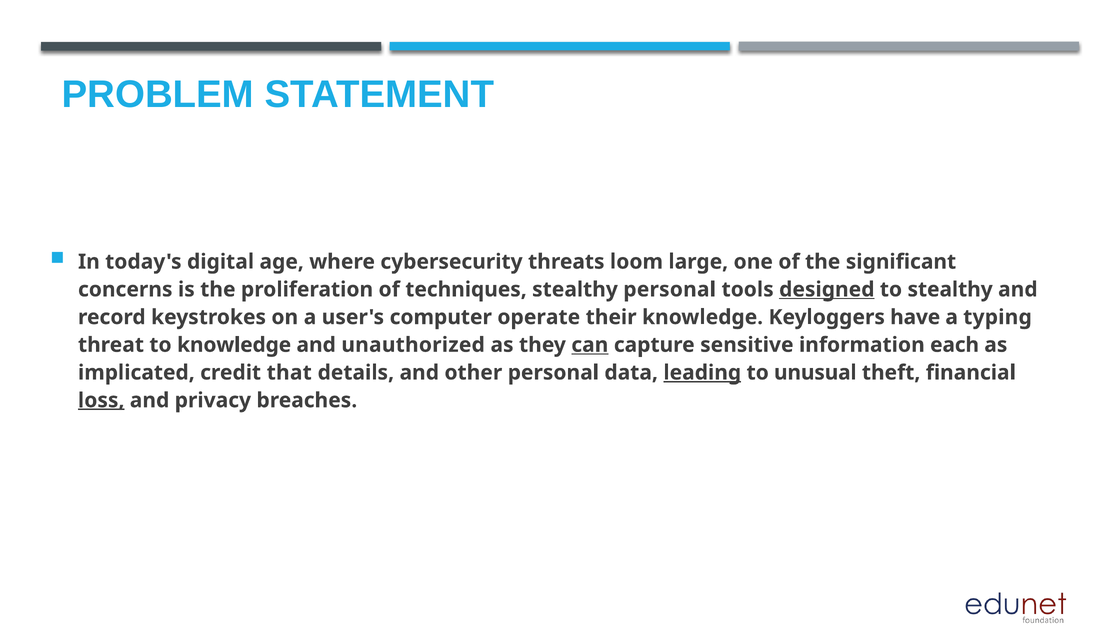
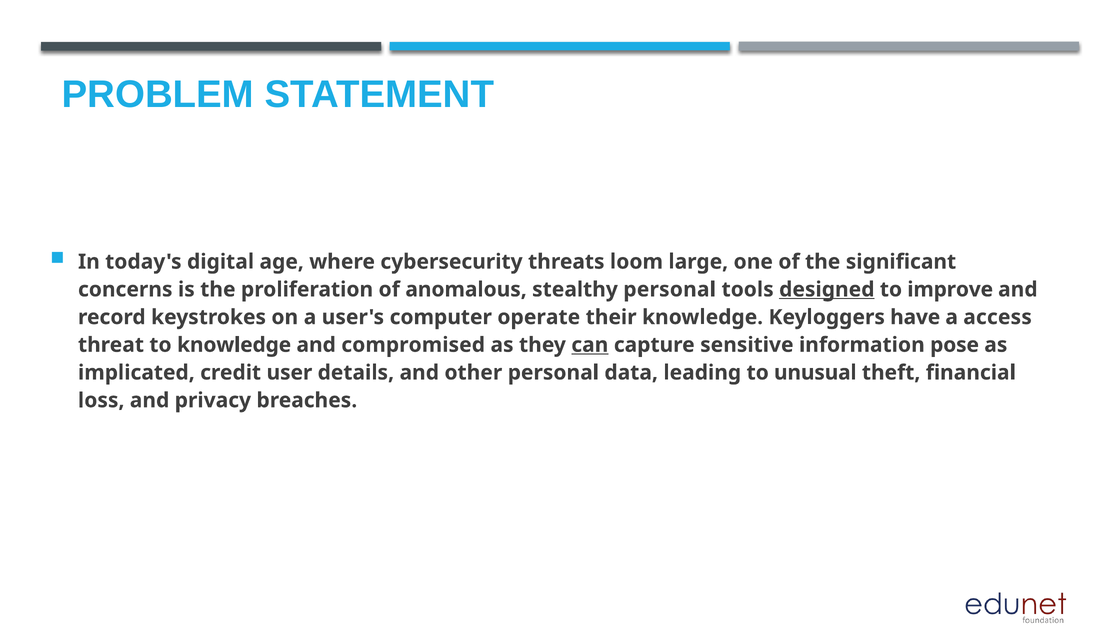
techniques: techniques -> anomalous
to stealthy: stealthy -> improve
typing: typing -> access
unauthorized: unauthorized -> compromised
each: each -> pose
that: that -> user
leading underline: present -> none
loss underline: present -> none
